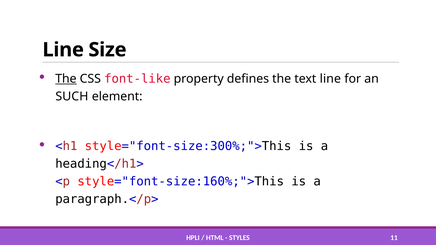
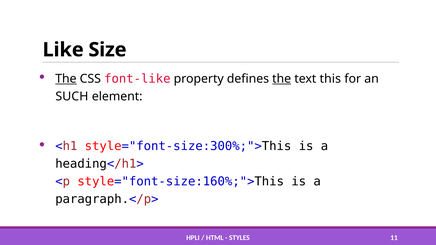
Line at (63, 50): Line -> Like
the at (282, 79) underline: none -> present
text line: line -> this
